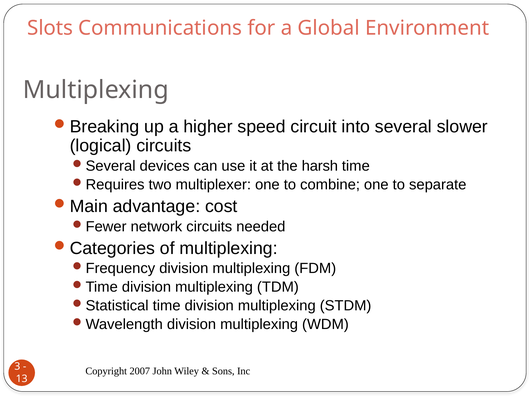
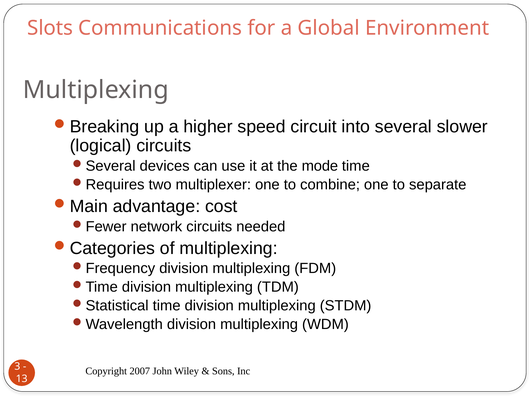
harsh: harsh -> mode
